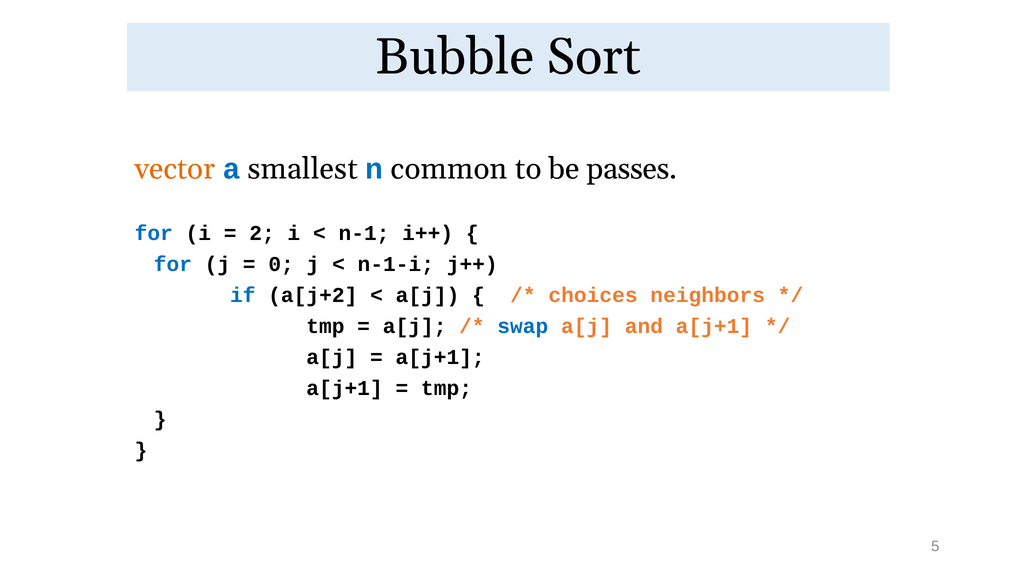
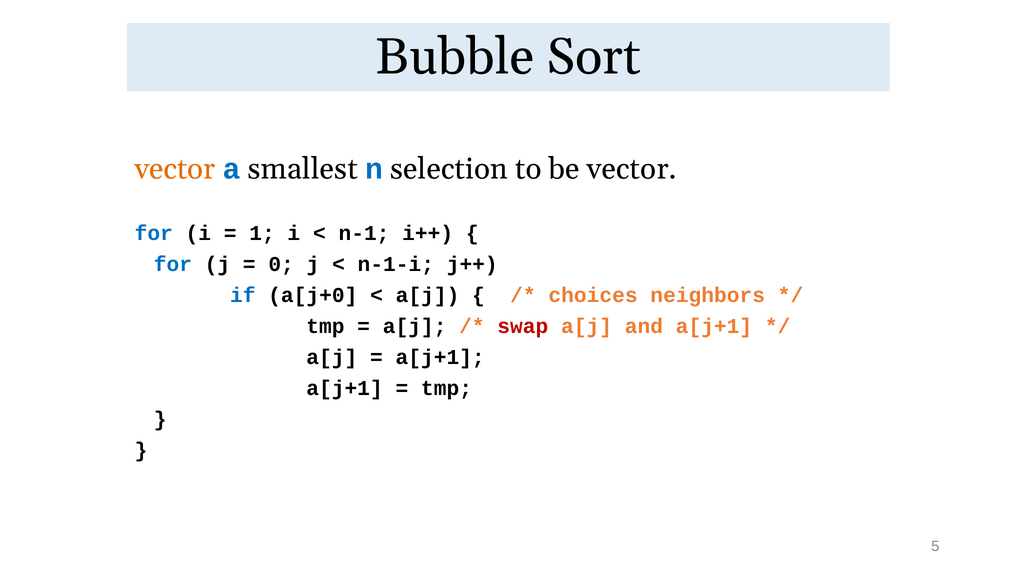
common: common -> selection
be passes: passes -> vector
2: 2 -> 1
a[j+2: a[j+2 -> a[j+0
swap colour: blue -> red
